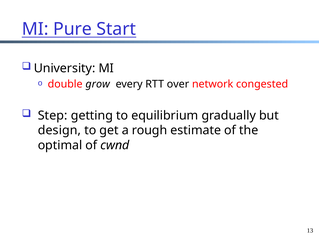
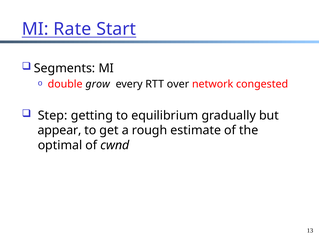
Pure: Pure -> Rate
University: University -> Segments
design: design -> appear
